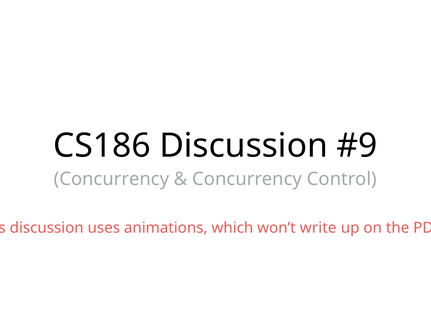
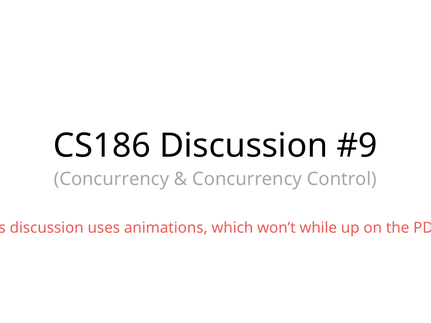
write: write -> while
